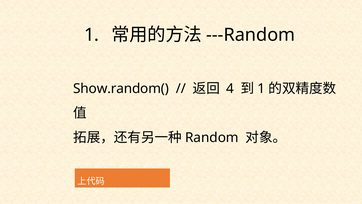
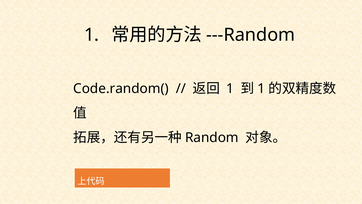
Show.random(: Show.random( -> Code.random(
4 at (230, 89): 4 -> 1
